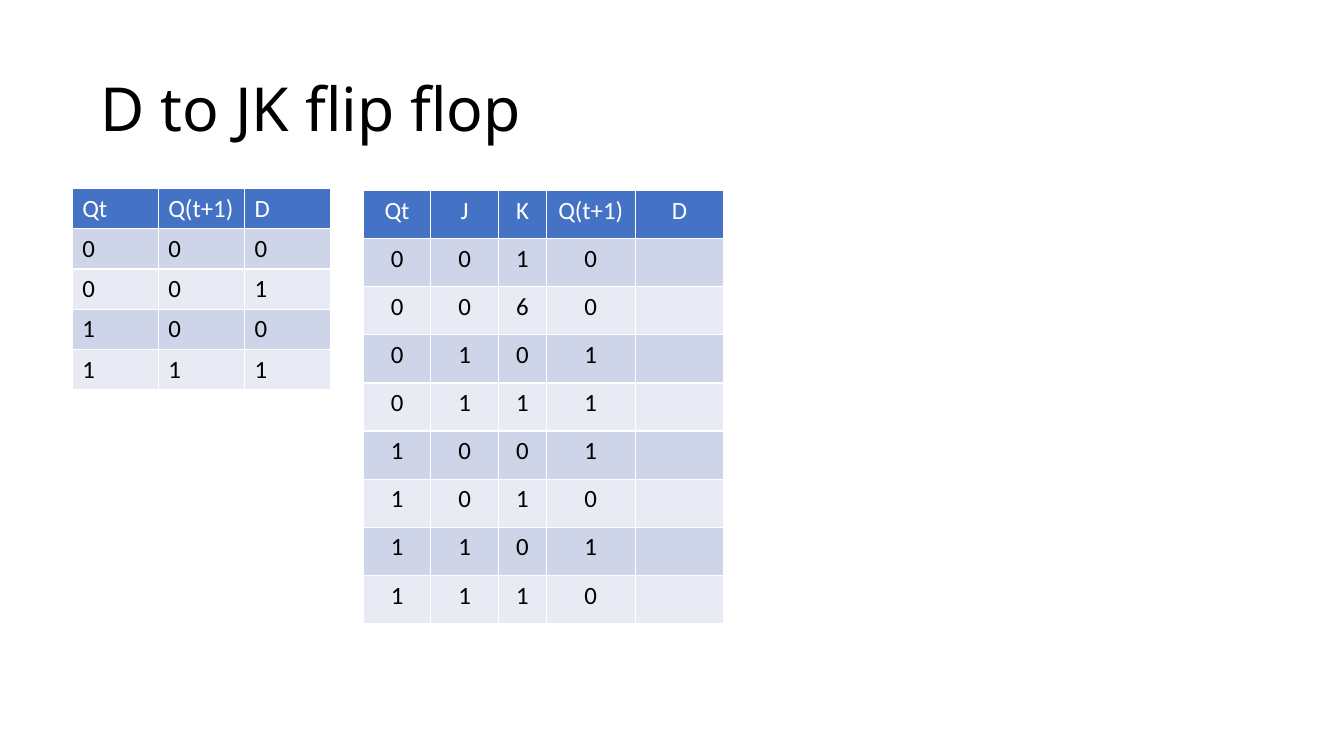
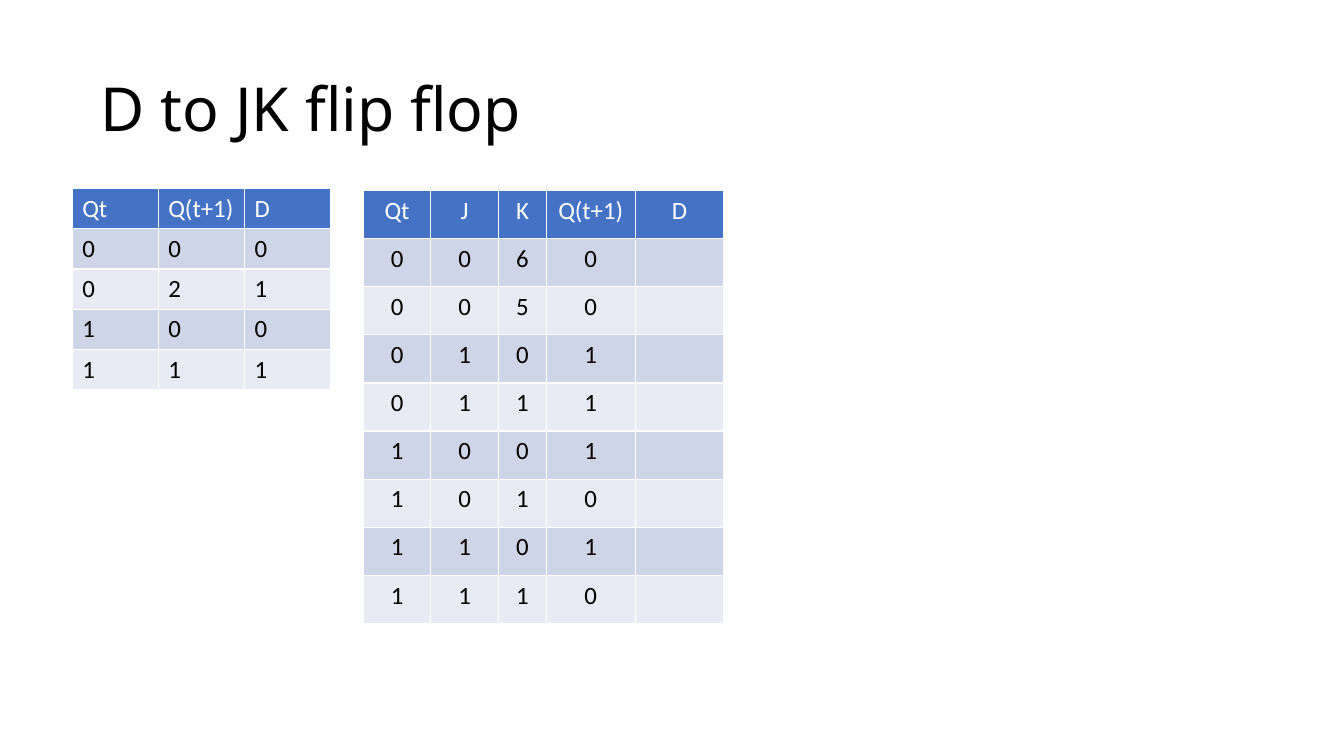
1 at (522, 259): 1 -> 6
0 at (175, 289): 0 -> 2
6: 6 -> 5
